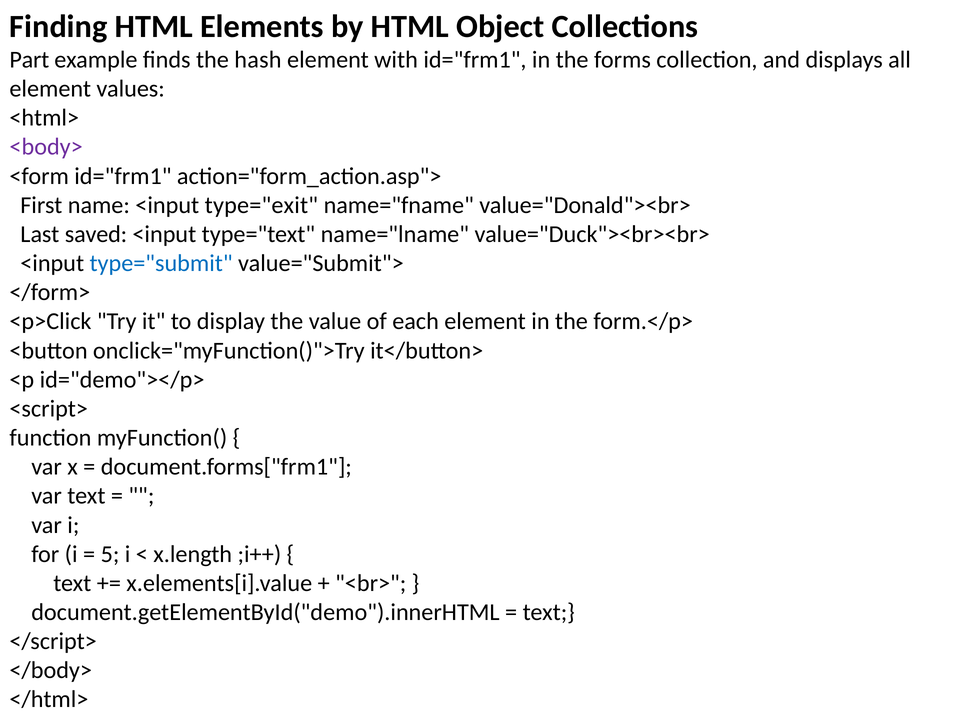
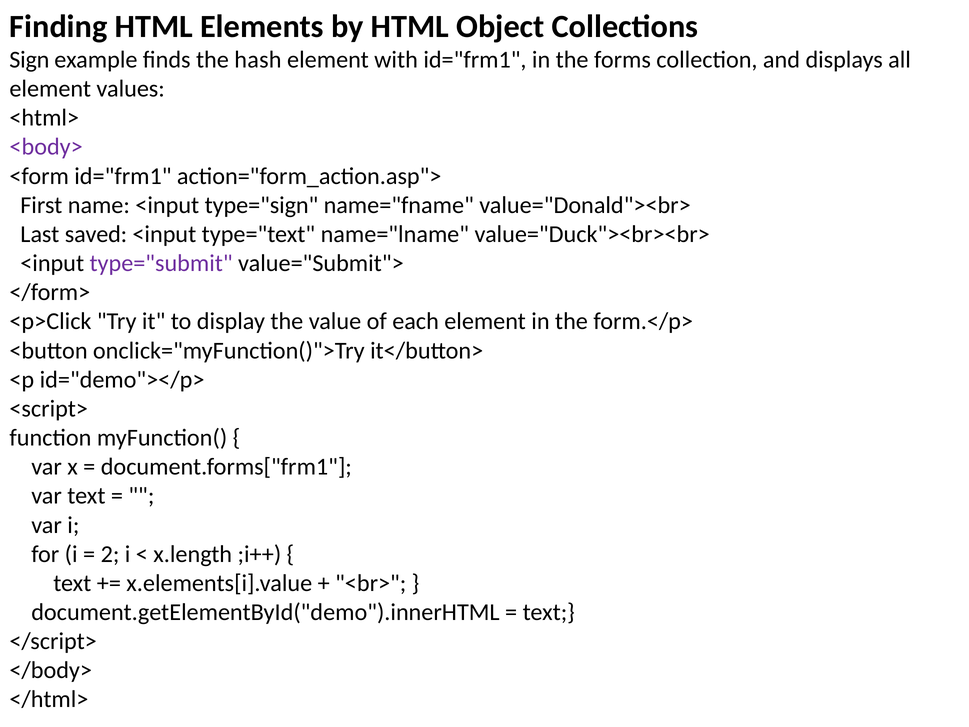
Part: Part -> Sign
type="exit: type="exit -> type="sign
type="submit colour: blue -> purple
5: 5 -> 2
